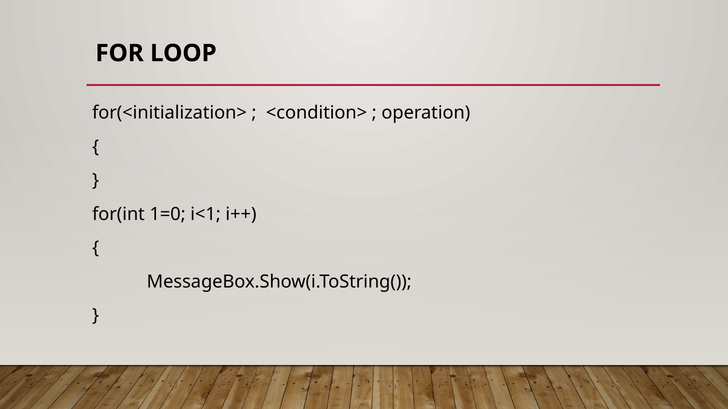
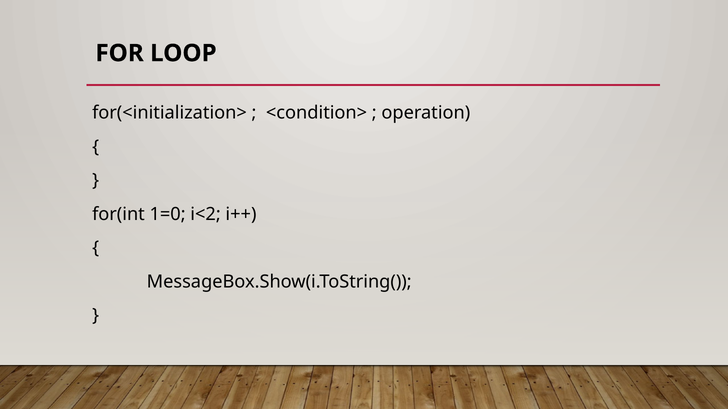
i<1: i<1 -> i<2
